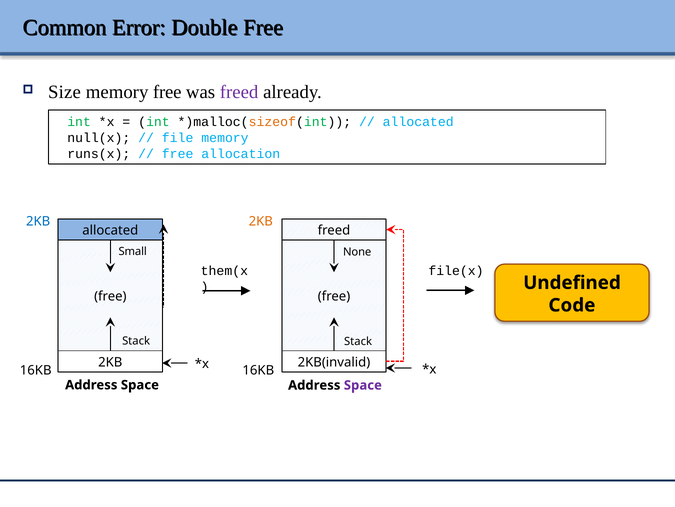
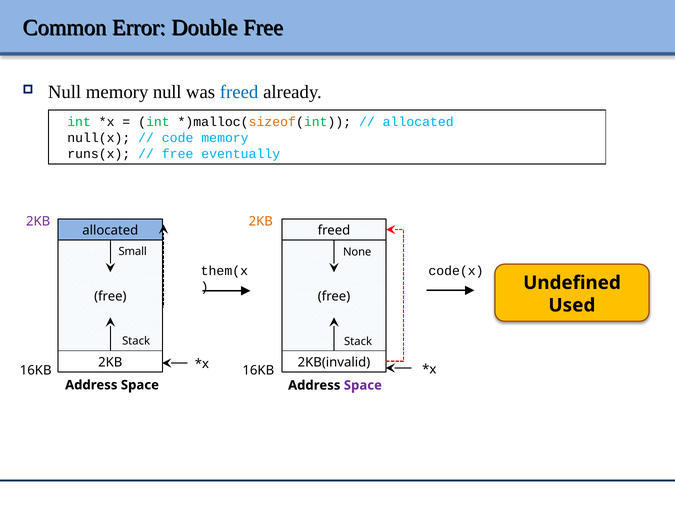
Size at (64, 92): Size -> Null
memory free: free -> null
freed at (239, 92) colour: purple -> blue
file: file -> code
allocation: allocation -> eventually
2KB at (38, 221) colour: blue -> purple
file(x: file(x -> code(x
Code: Code -> Used
